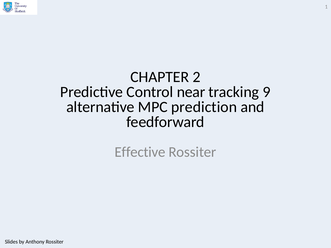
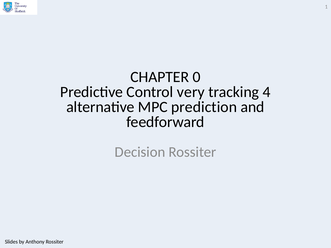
2: 2 -> 0
near: near -> very
9: 9 -> 4
Effective: Effective -> Decision
